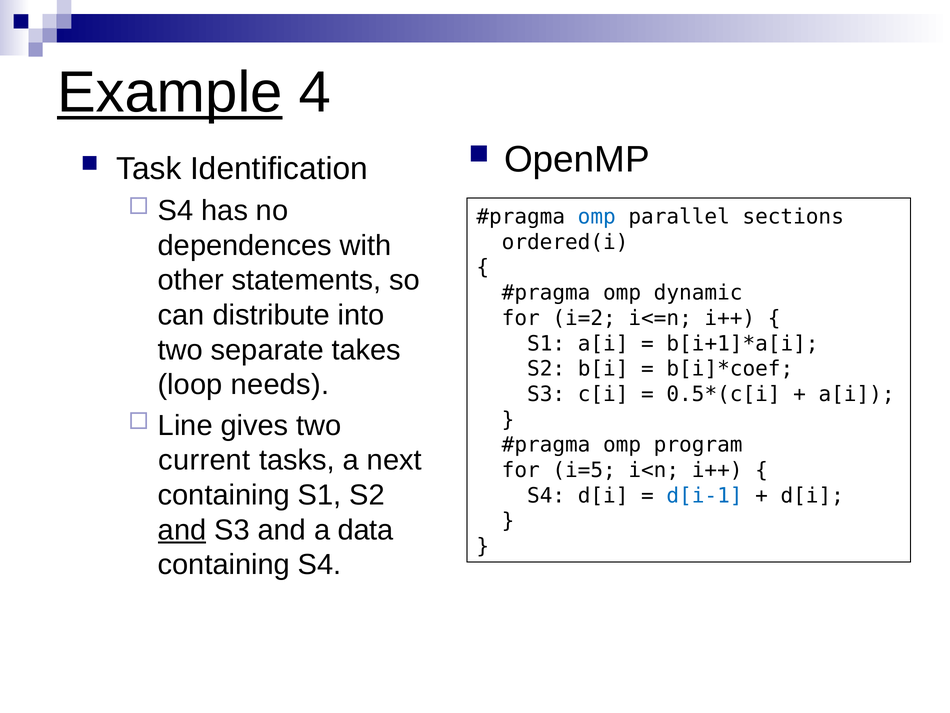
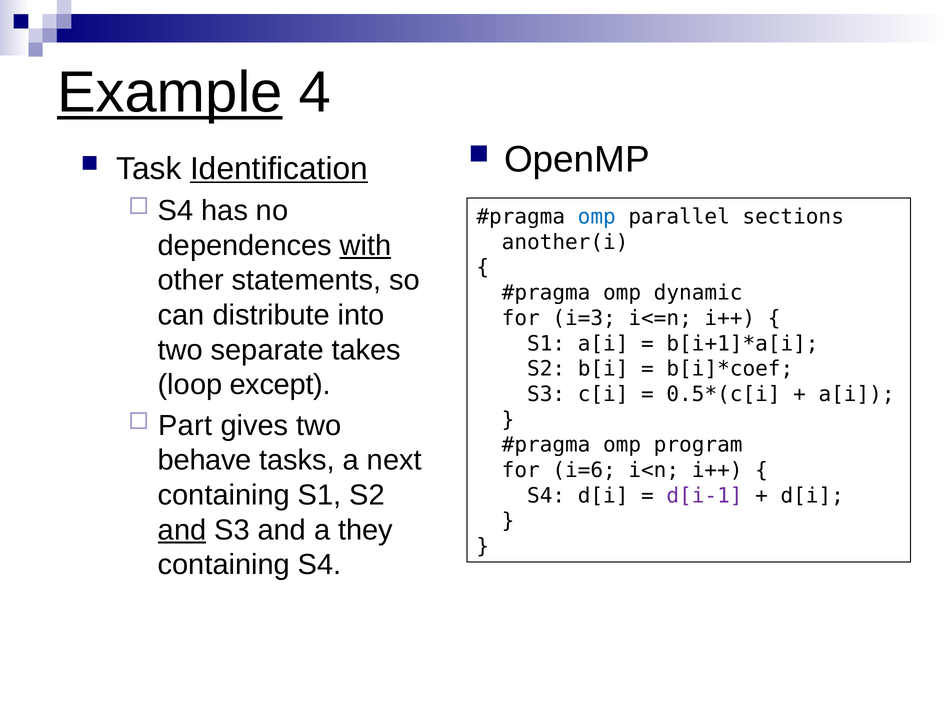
Identification underline: none -> present
with underline: none -> present
ordered(i: ordered(i -> another(i
i=2: i=2 -> i=3
needs: needs -> except
Line: Line -> Part
current: current -> behave
i=5: i=5 -> i=6
d[i-1 colour: blue -> purple
data: data -> they
